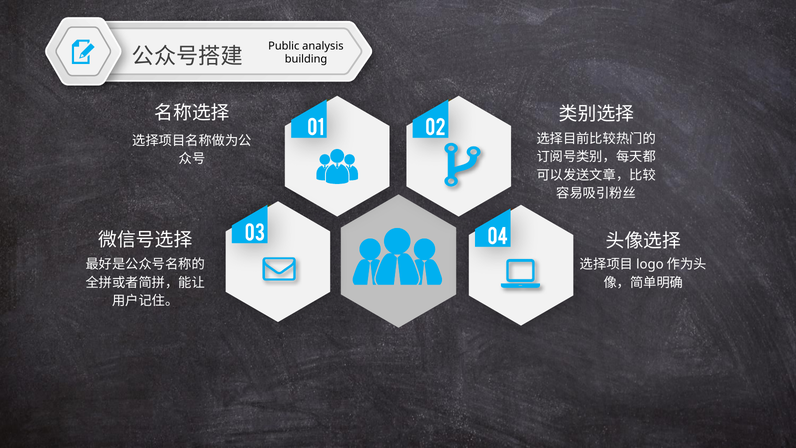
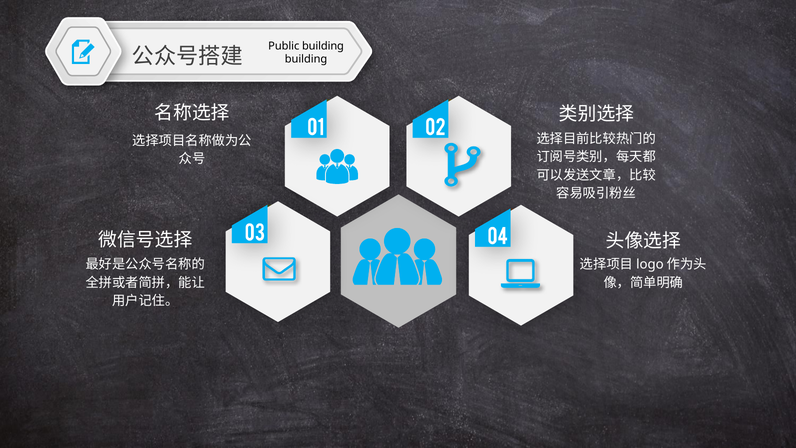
Public analysis: analysis -> building
